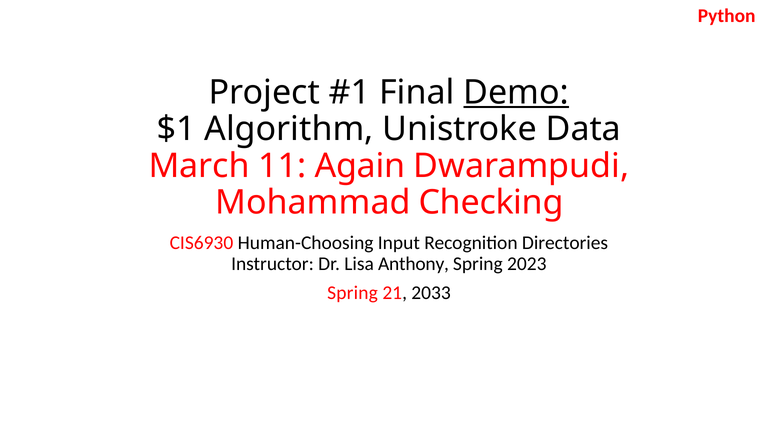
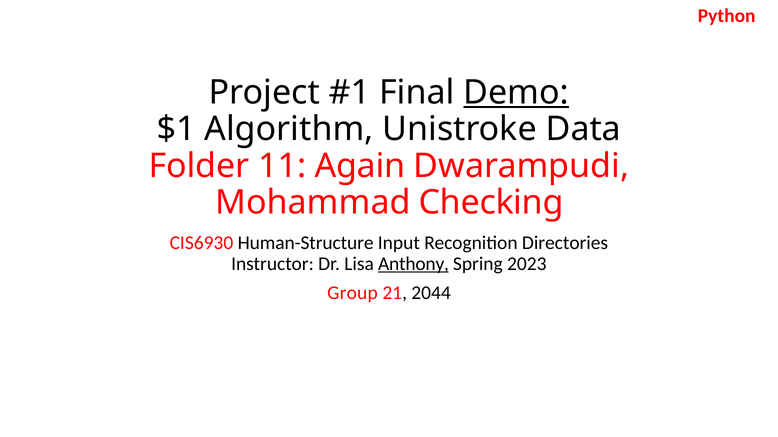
March: March -> Folder
Human-Choosing: Human-Choosing -> Human-Structure
Anthony underline: none -> present
Spring at (352, 293): Spring -> Group
2033: 2033 -> 2044
